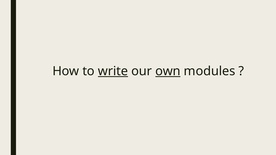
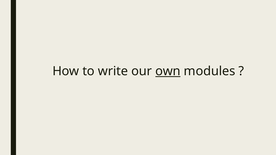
write underline: present -> none
